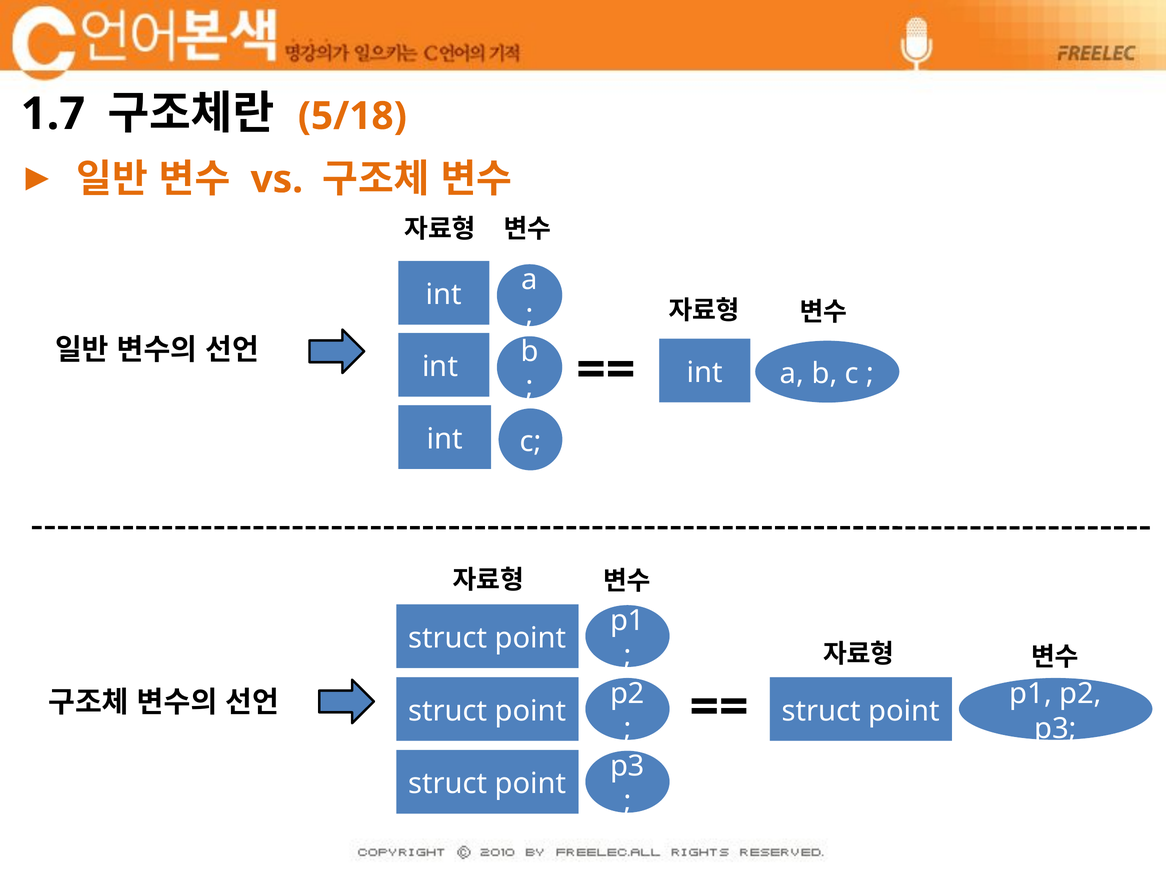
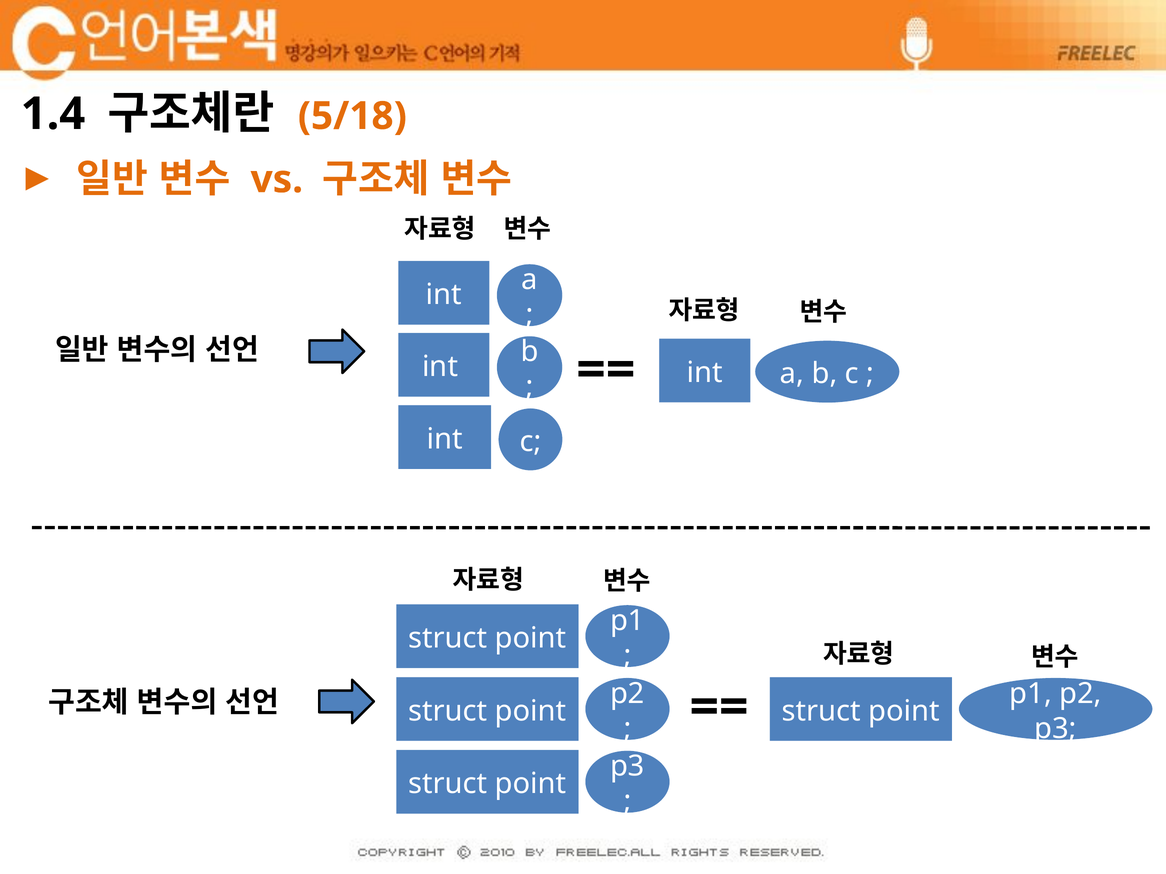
1.7: 1.7 -> 1.4
